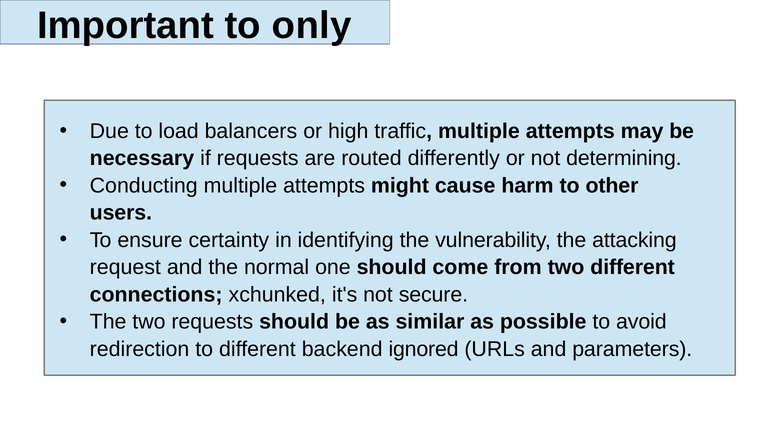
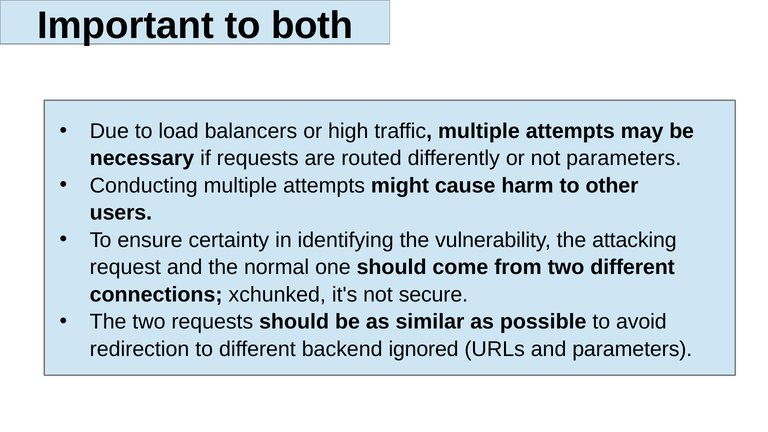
only: only -> both
not determining: determining -> parameters
